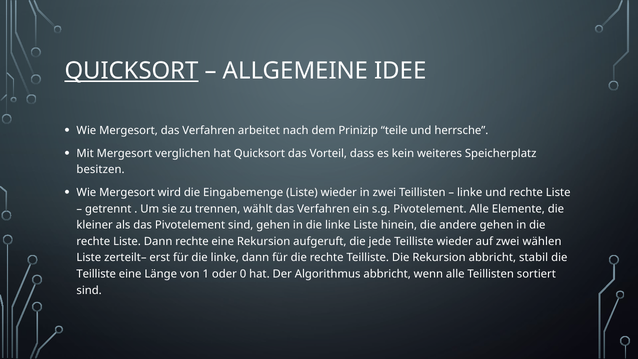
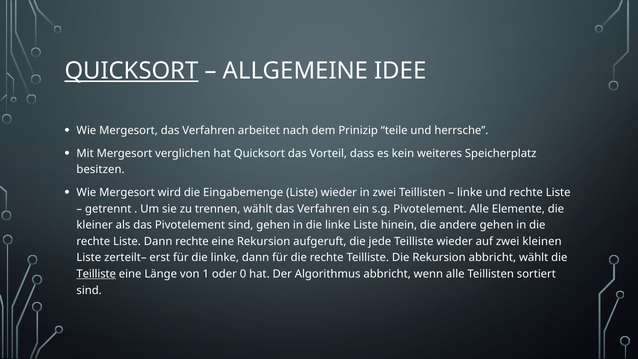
wählen: wählen -> kleinen
abbricht stabil: stabil -> wählt
Teilliste at (96, 274) underline: none -> present
